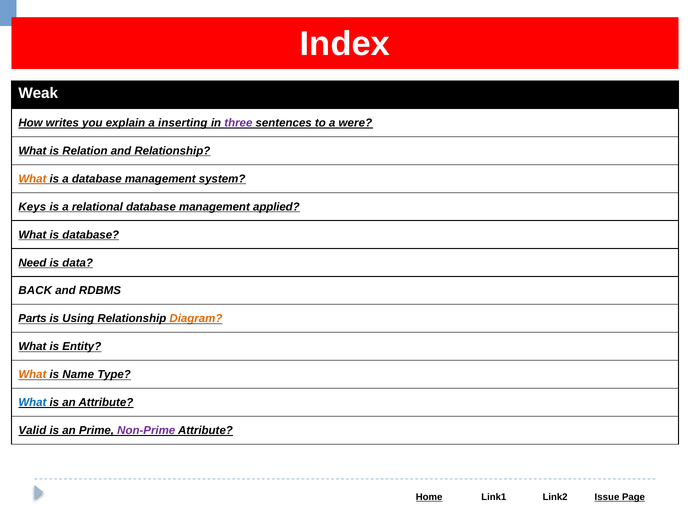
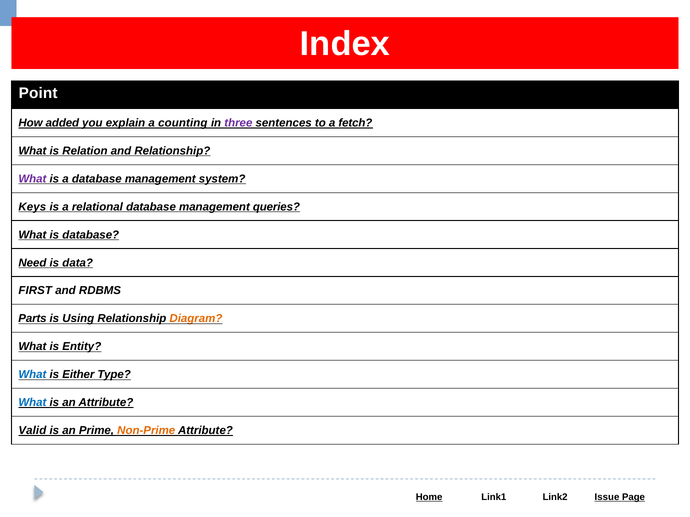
Weak: Weak -> Point
writes: writes -> added
inserting: inserting -> counting
were: were -> fetch
What at (32, 179) colour: orange -> purple
applied: applied -> queries
BACK: BACK -> FIRST
What at (32, 375) colour: orange -> blue
Name: Name -> Either
Non-Prime colour: purple -> orange
